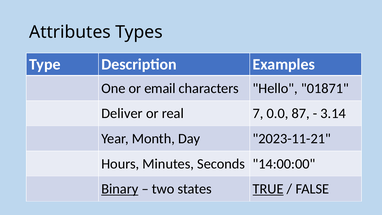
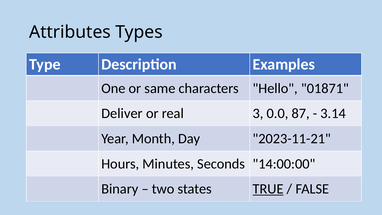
email: email -> same
7: 7 -> 3
Binary underline: present -> none
